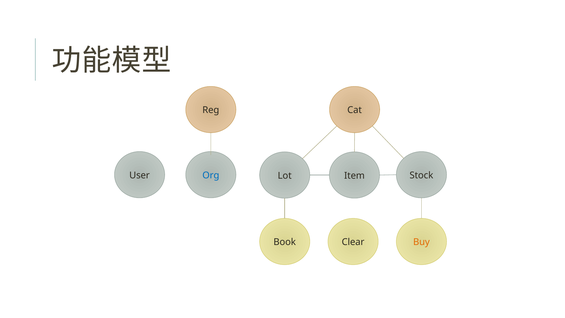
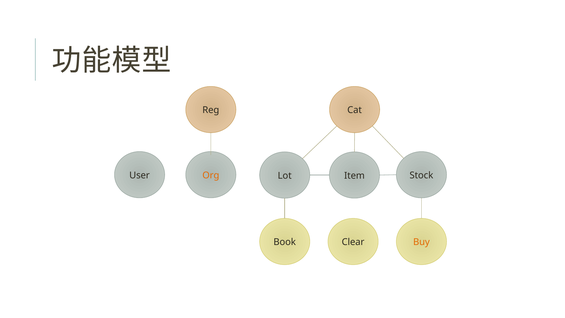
Org colour: blue -> orange
